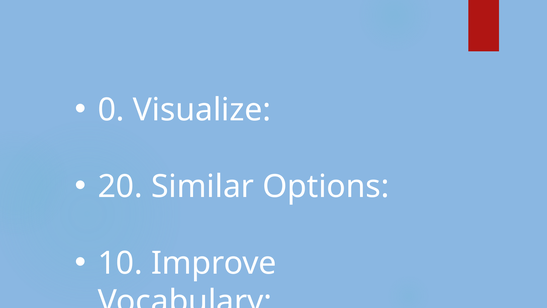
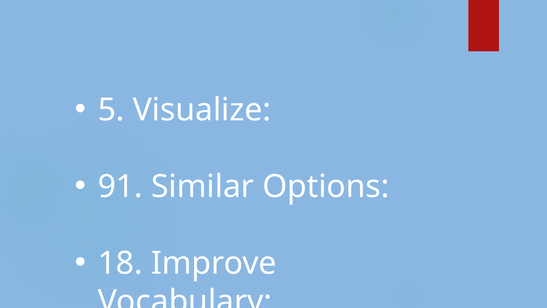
0: 0 -> 5
20: 20 -> 91
10: 10 -> 18
